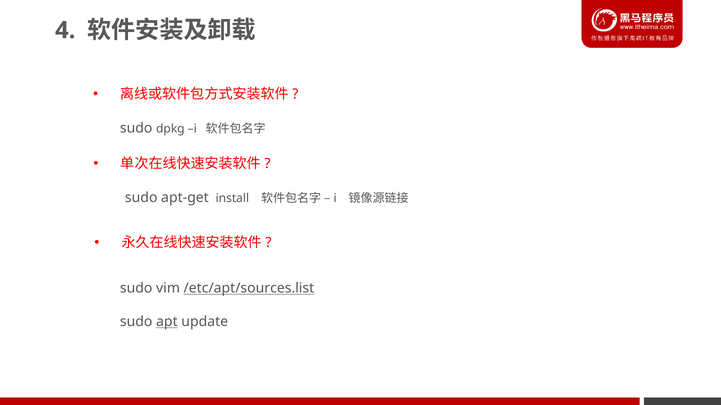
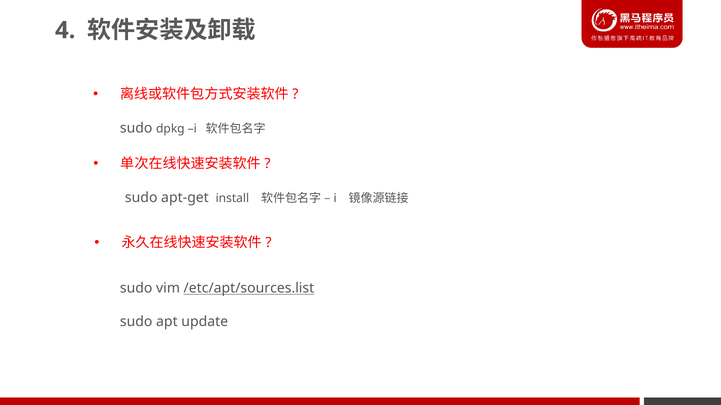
apt underline: present -> none
